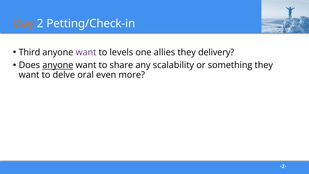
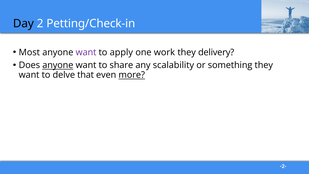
Day colour: orange -> black
Third: Third -> Most
levels: levels -> apply
allies: allies -> work
oral: oral -> that
more underline: none -> present
